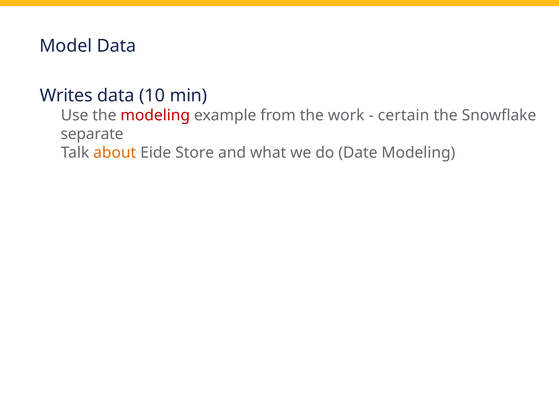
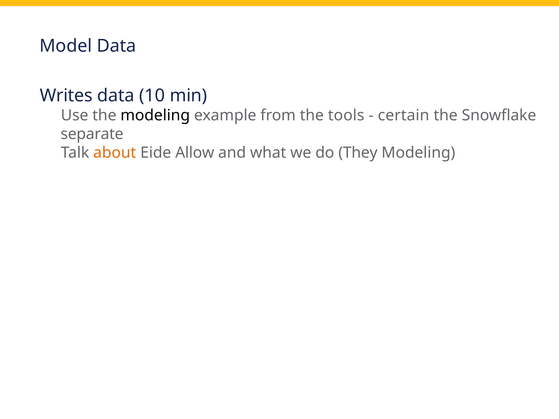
modeling at (155, 116) colour: red -> black
work: work -> tools
Store: Store -> Allow
Date: Date -> They
